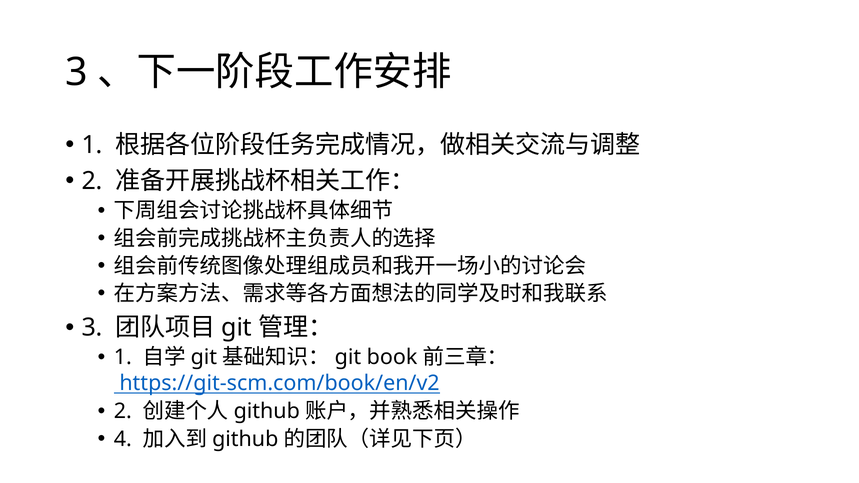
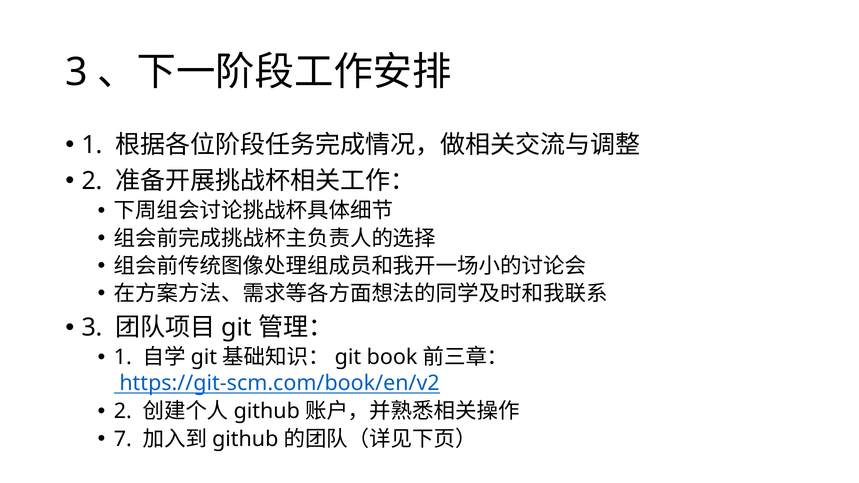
4: 4 -> 7
